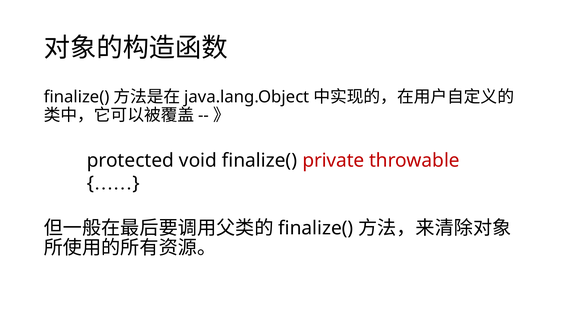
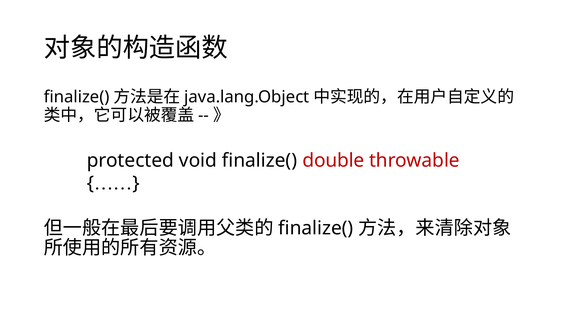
private: private -> double
